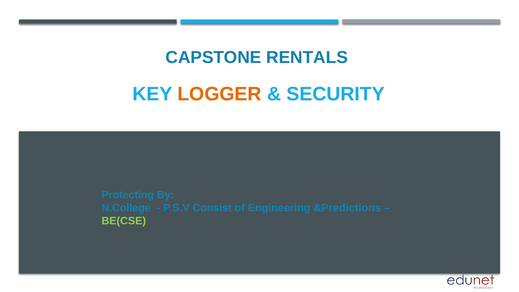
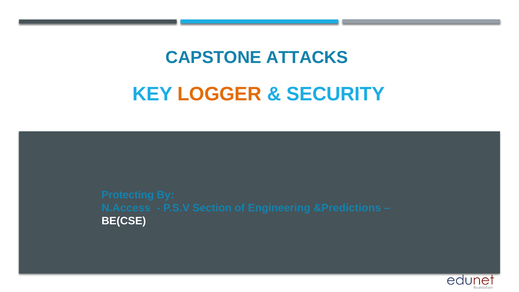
RENTALS: RENTALS -> ATTACKS
N.College: N.College -> N.Access
Consist: Consist -> Section
BE(CSE colour: light green -> white
